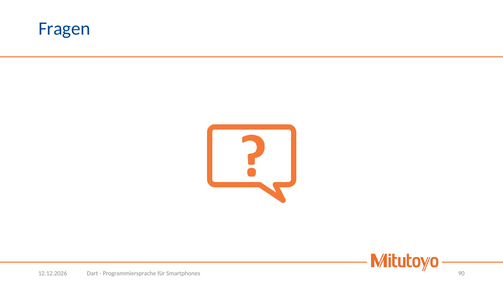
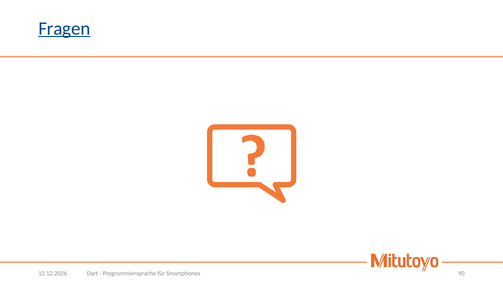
Fragen underline: none -> present
